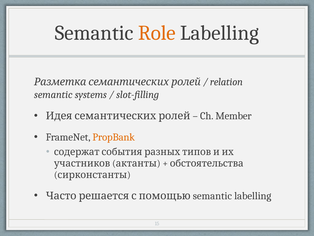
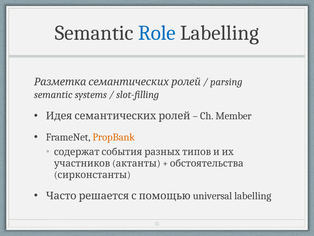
Role colour: orange -> blue
relation: relation -> parsing
semantic at (212, 195): semantic -> universal
